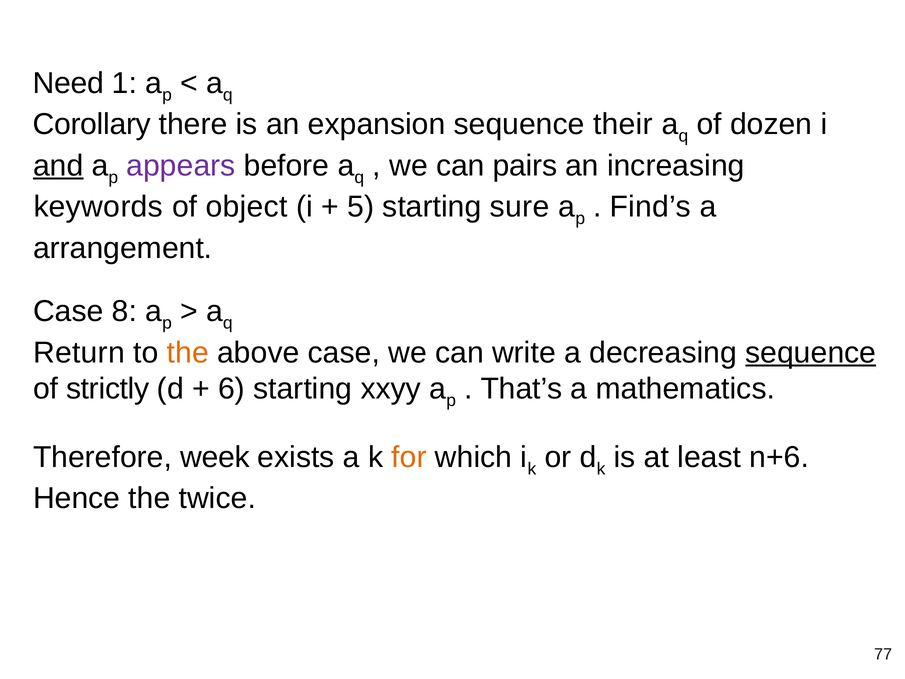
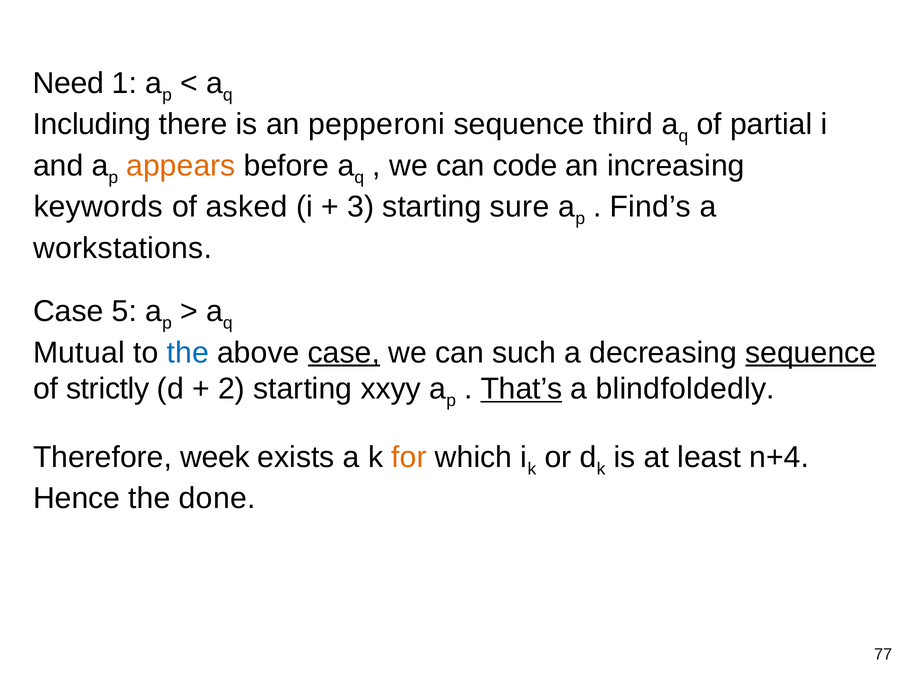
Corollary: Corollary -> Including
expansion: expansion -> pepperoni
their: their -> third
dozen: dozen -> partial
and underline: present -> none
appears colour: purple -> orange
pairs: pairs -> code
object: object -> asked
5: 5 -> 3
arrangement: arrangement -> workstations
8: 8 -> 5
Return: Return -> Mutual
the at (188, 353) colour: orange -> blue
case at (344, 353) underline: none -> present
write: write -> such
6: 6 -> 2
That’s underline: none -> present
mathematics: mathematics -> blindfoldedly
n+6: n+6 -> n+4
twice: twice -> done
